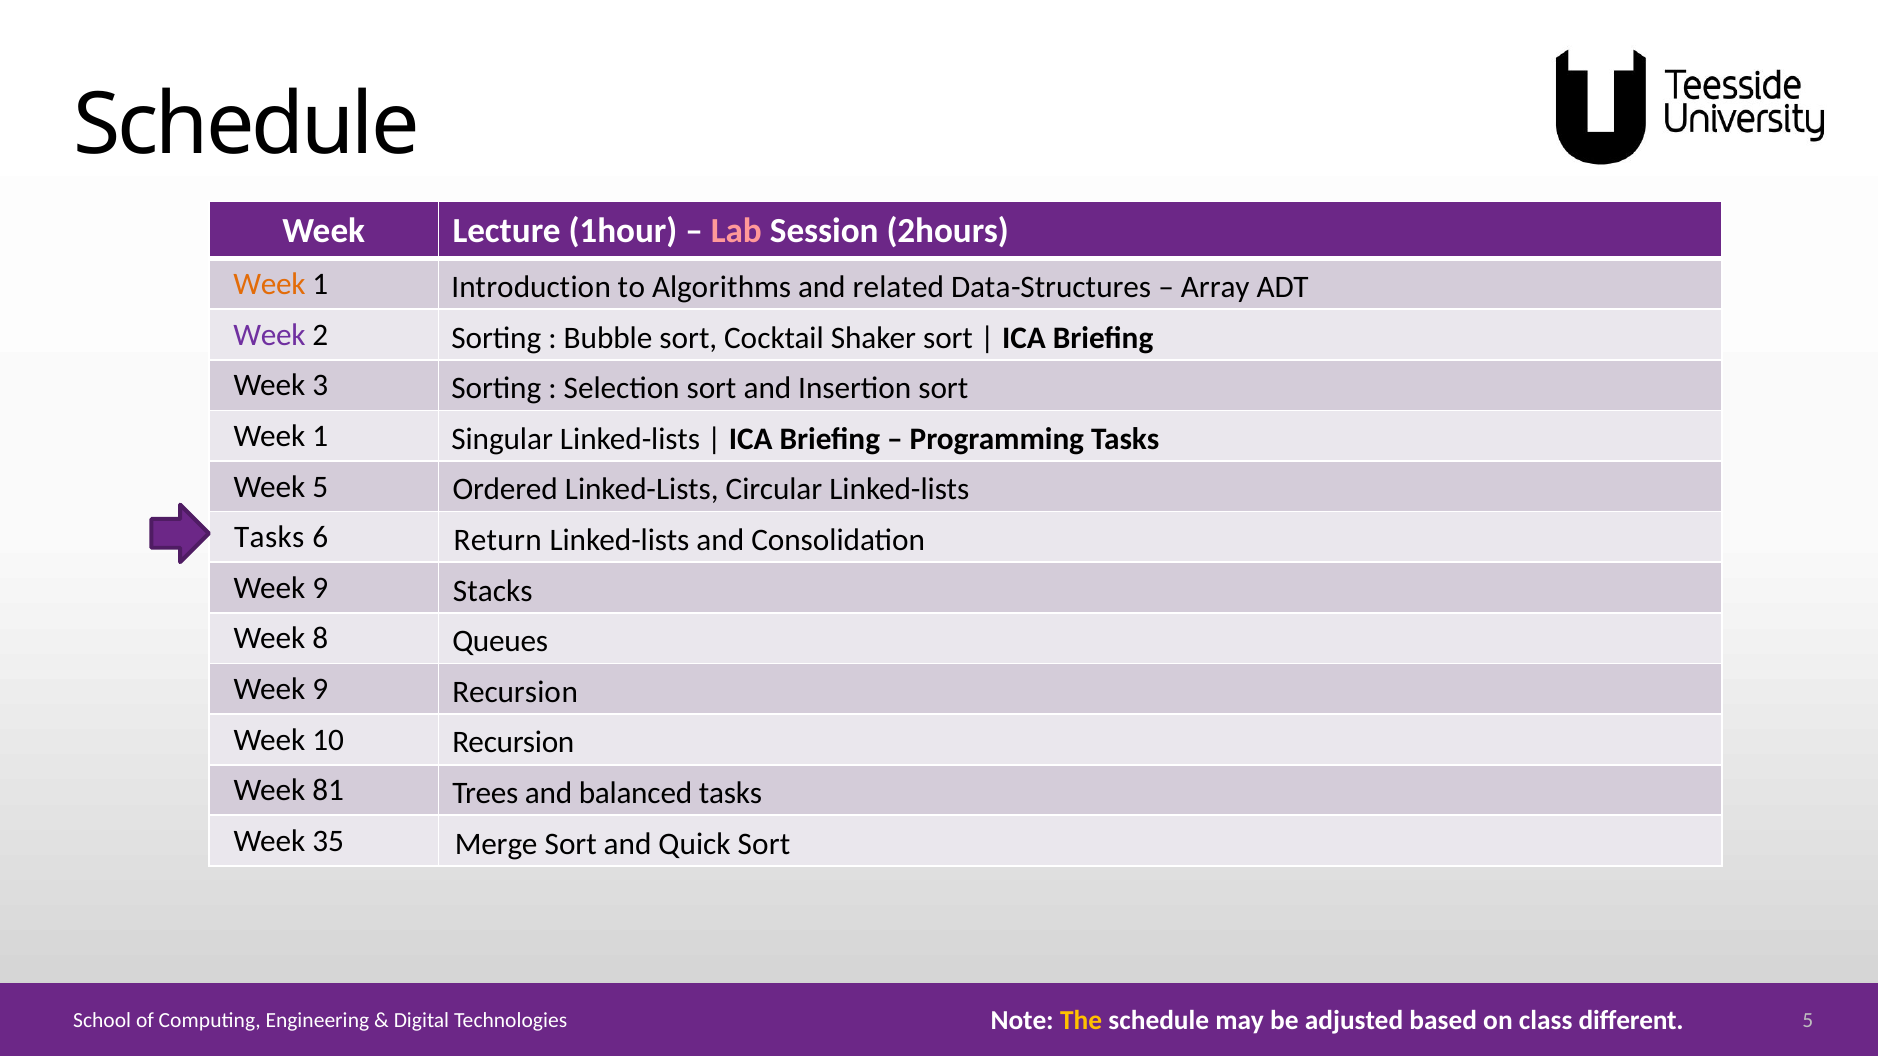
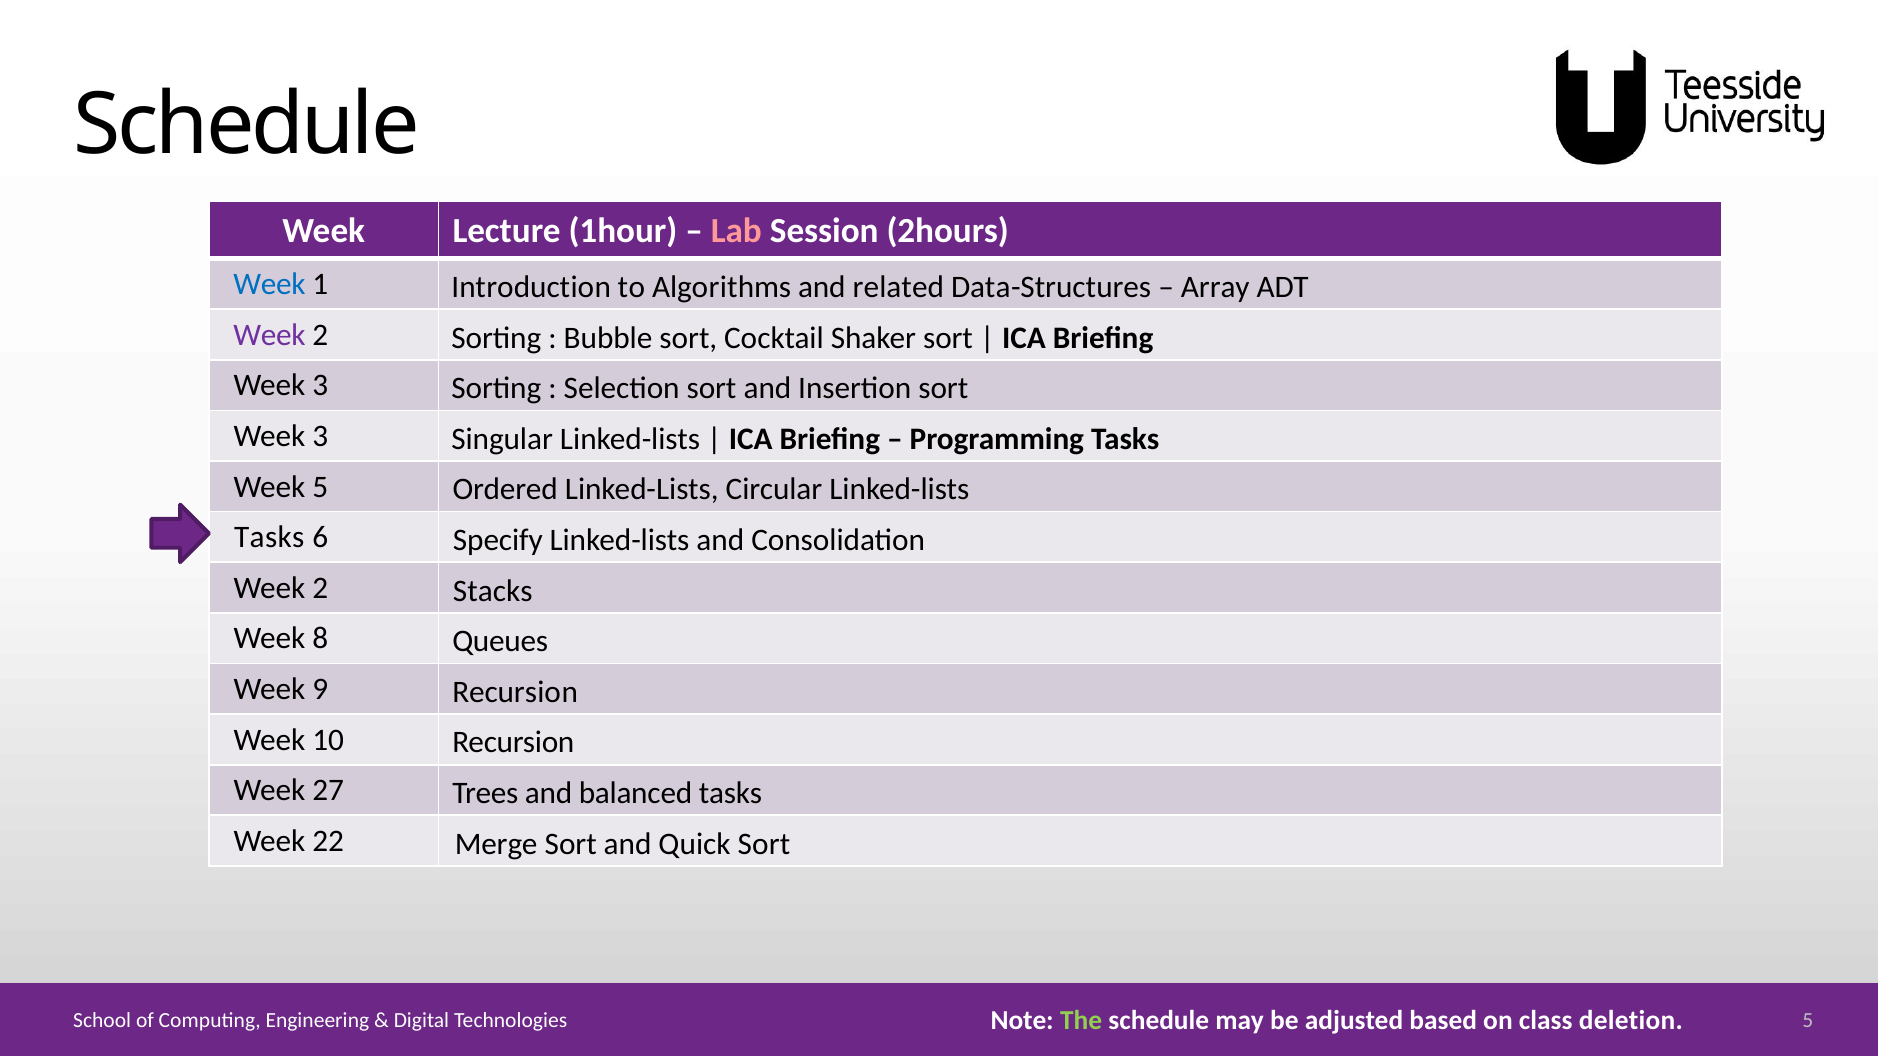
Week at (270, 284) colour: orange -> blue
1 at (320, 436): 1 -> 3
Return: Return -> Specify
9 at (320, 588): 9 -> 2
81: 81 -> 27
35: 35 -> 22
The colour: yellow -> light green
different: different -> deletion
